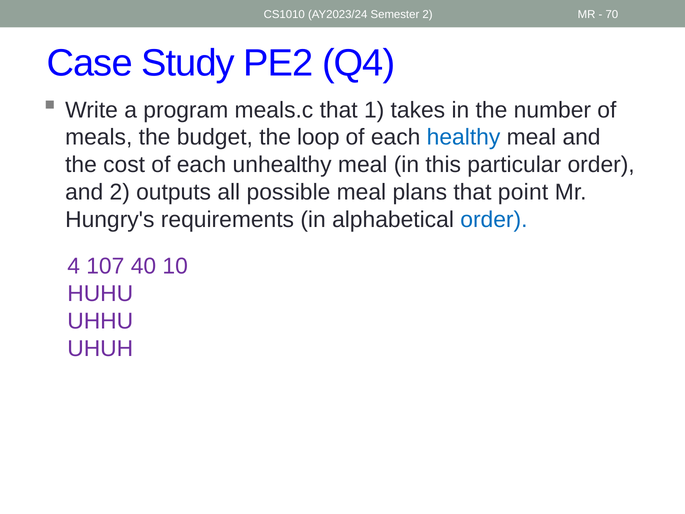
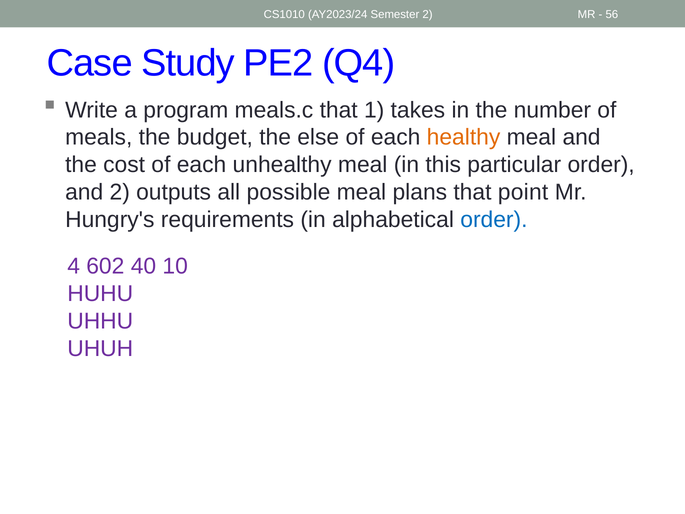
70: 70 -> 56
loop: loop -> else
healthy colour: blue -> orange
107: 107 -> 602
